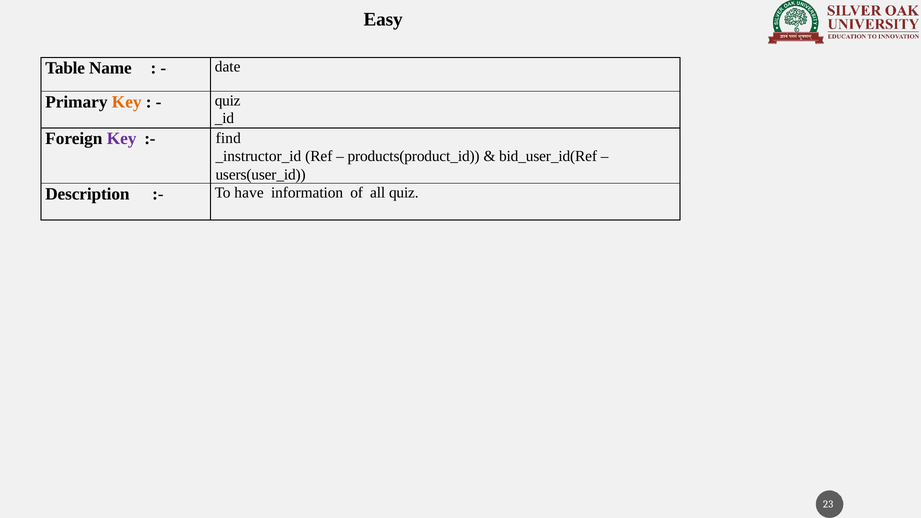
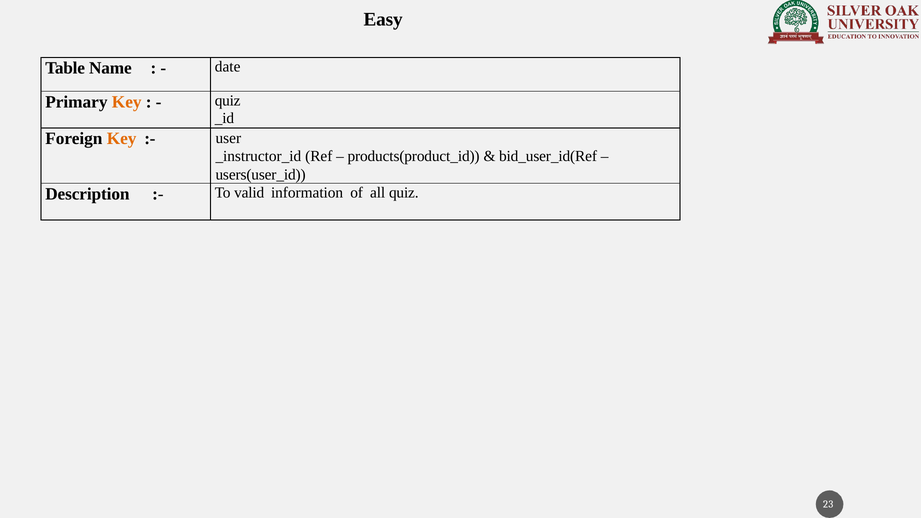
Key at (122, 139) colour: purple -> orange
find: find -> user
have: have -> valid
